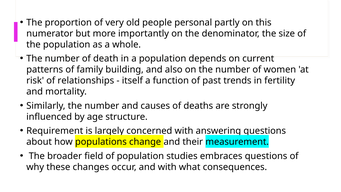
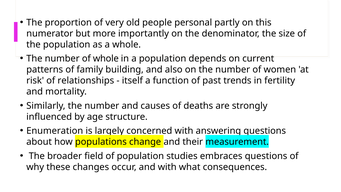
of death: death -> whole
Requirement: Requirement -> Enumeration
